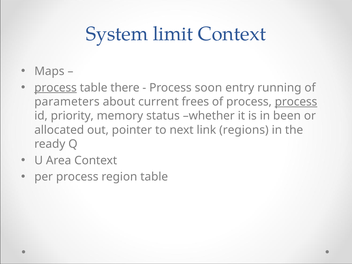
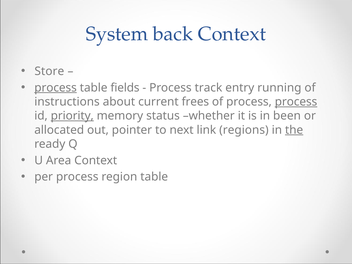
limit: limit -> back
Maps: Maps -> Store
there: there -> fields
soon: soon -> track
parameters: parameters -> instructions
priority underline: none -> present
the underline: none -> present
